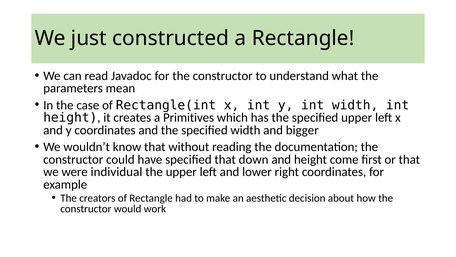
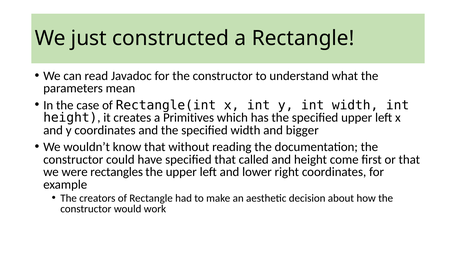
down: down -> called
individual: individual -> rectangles
